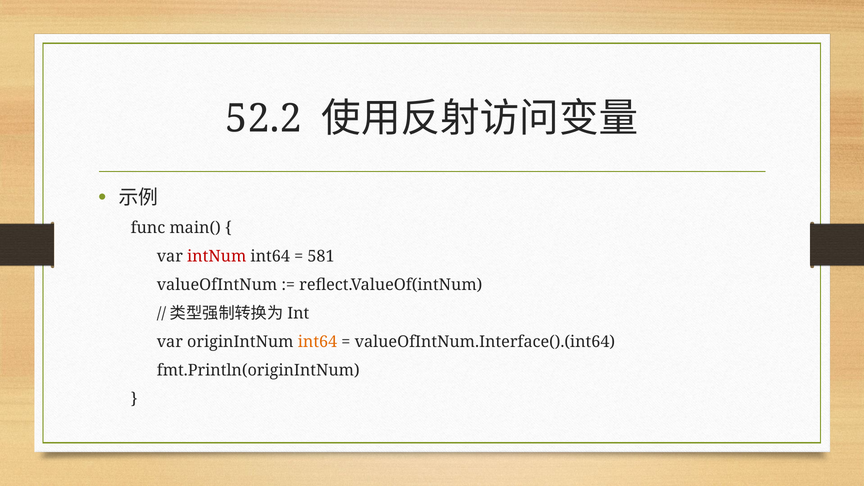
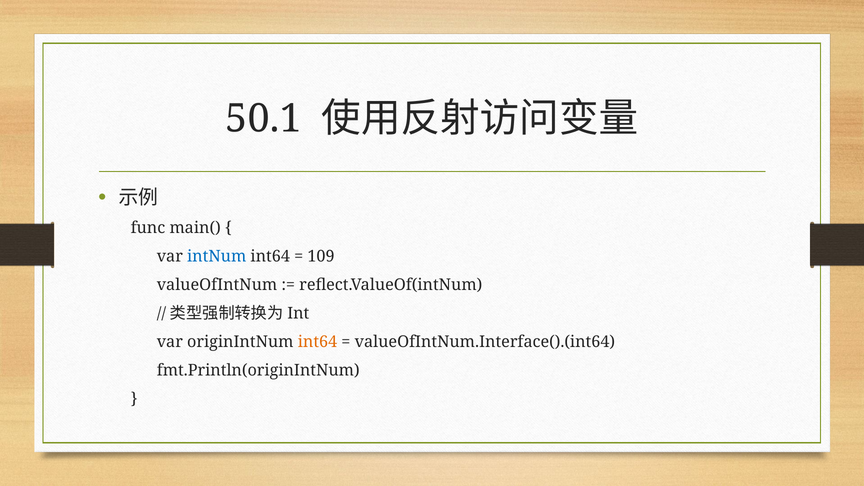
52.2: 52.2 -> 50.1
intNum colour: red -> blue
581: 581 -> 109
